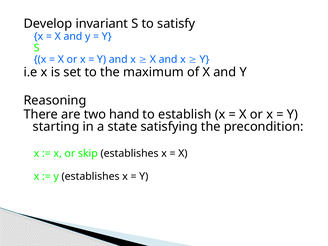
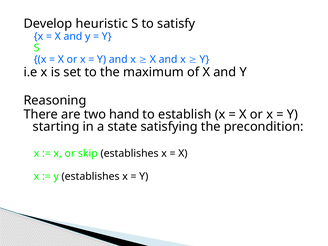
invariant: invariant -> heuristic
